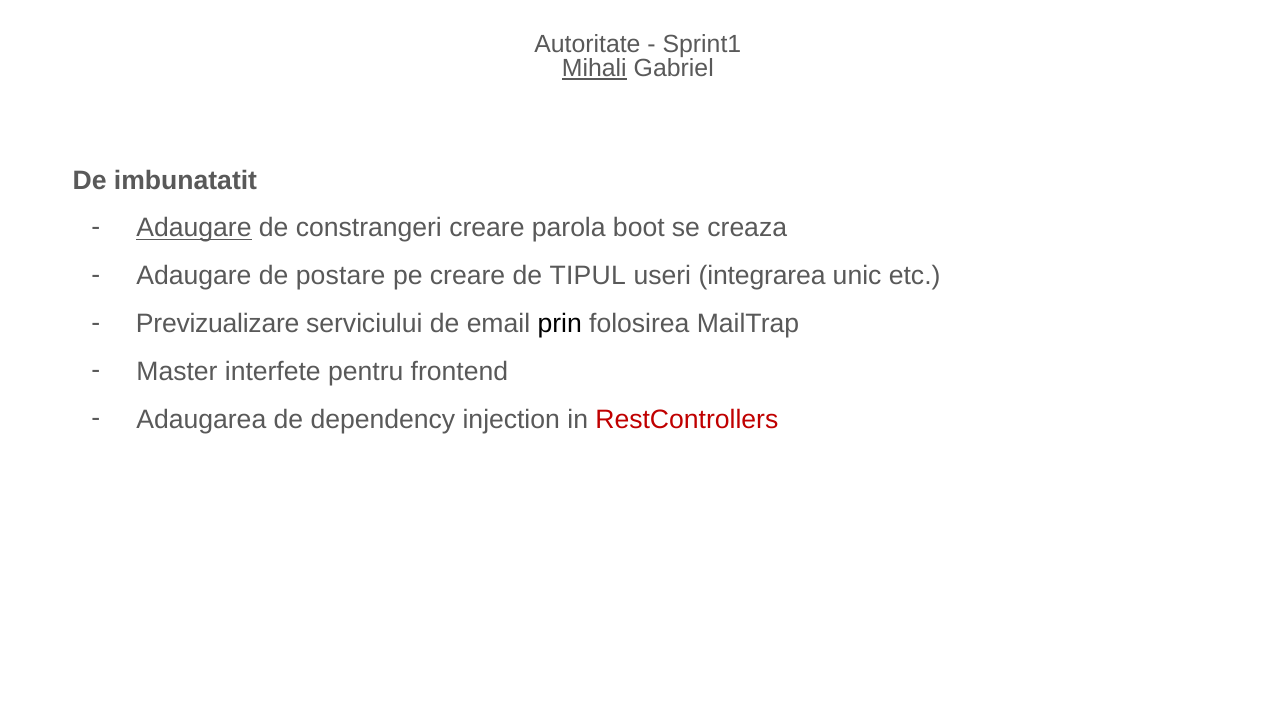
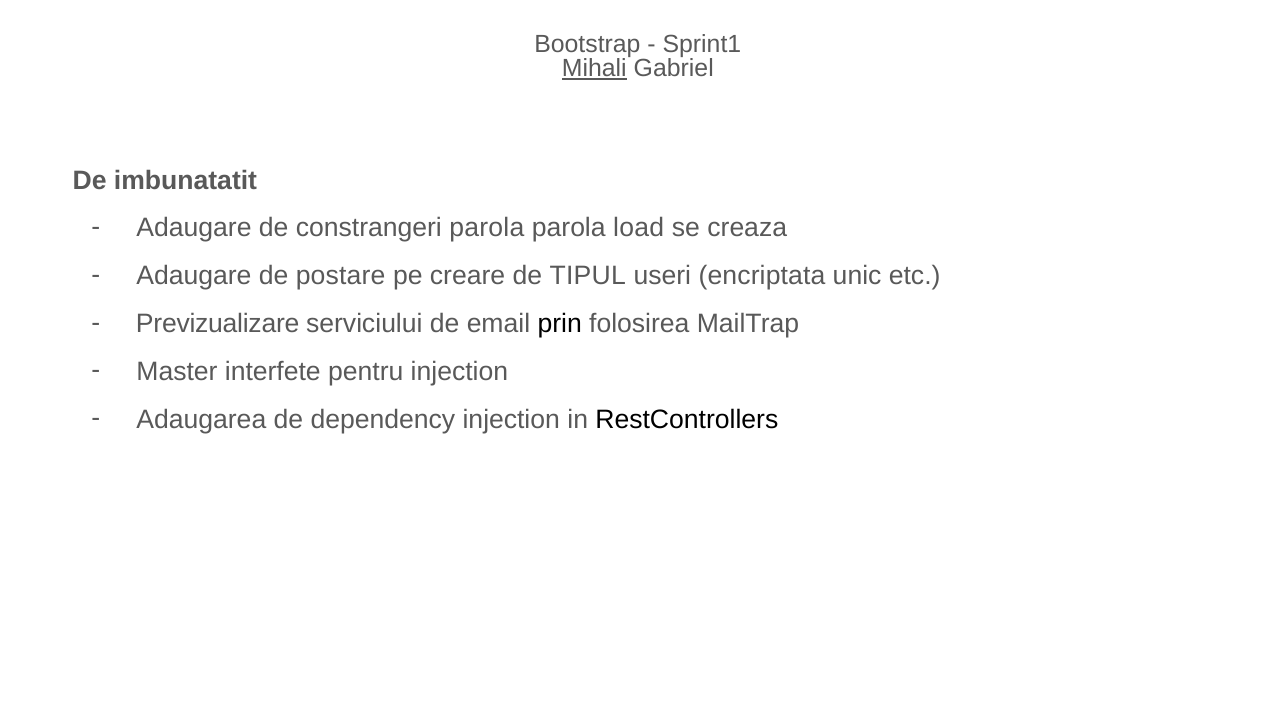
Autoritate: Autoritate -> Bootstrap
Adaugare at (194, 228) underline: present -> none
constrangeri creare: creare -> parola
boot: boot -> load
integrarea: integrarea -> encriptata
pentru frontend: frontend -> injection
RestControllers colour: red -> black
